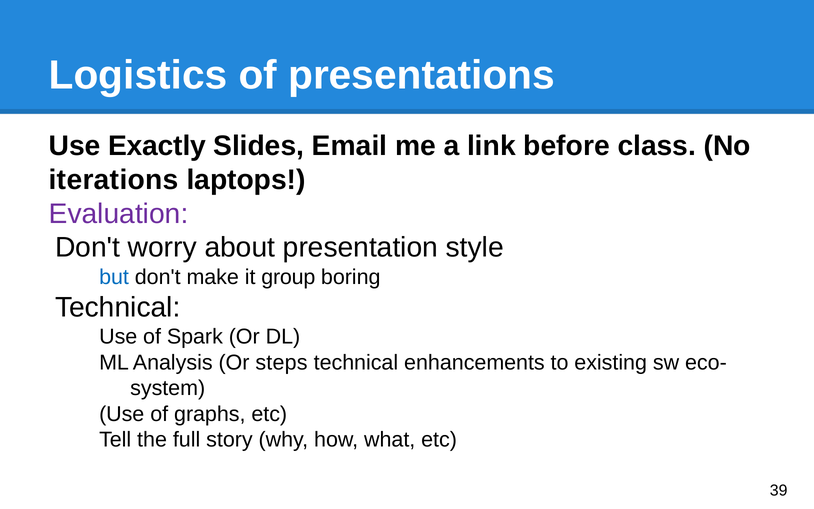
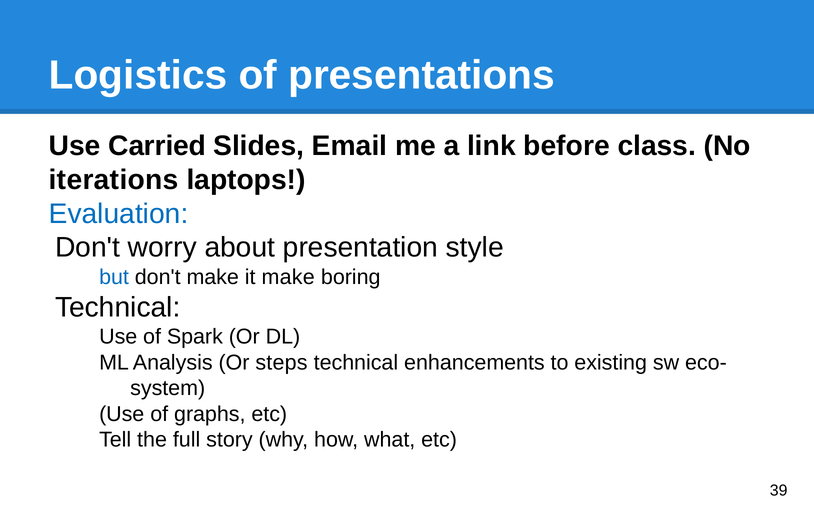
Exactly: Exactly -> Carried
Evaluation colour: purple -> blue
it group: group -> make
